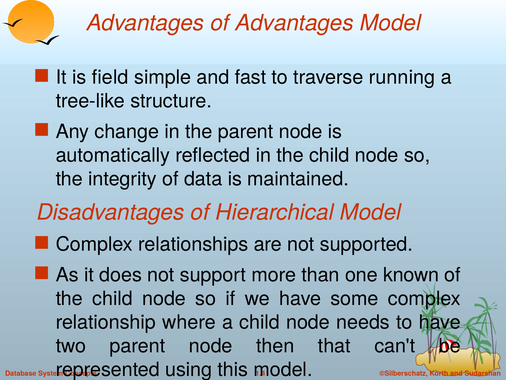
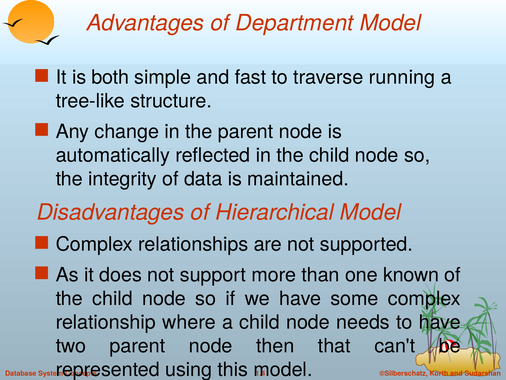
of Advantages: Advantages -> Department
field: field -> both
